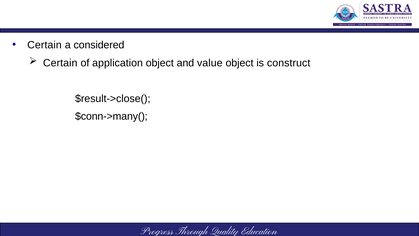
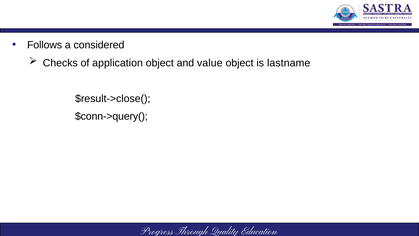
Certain at (45, 45): Certain -> Follows
Certain at (60, 63): Certain -> Checks
construct: construct -> lastname
$conn->many(: $conn->many( -> $conn->query(
